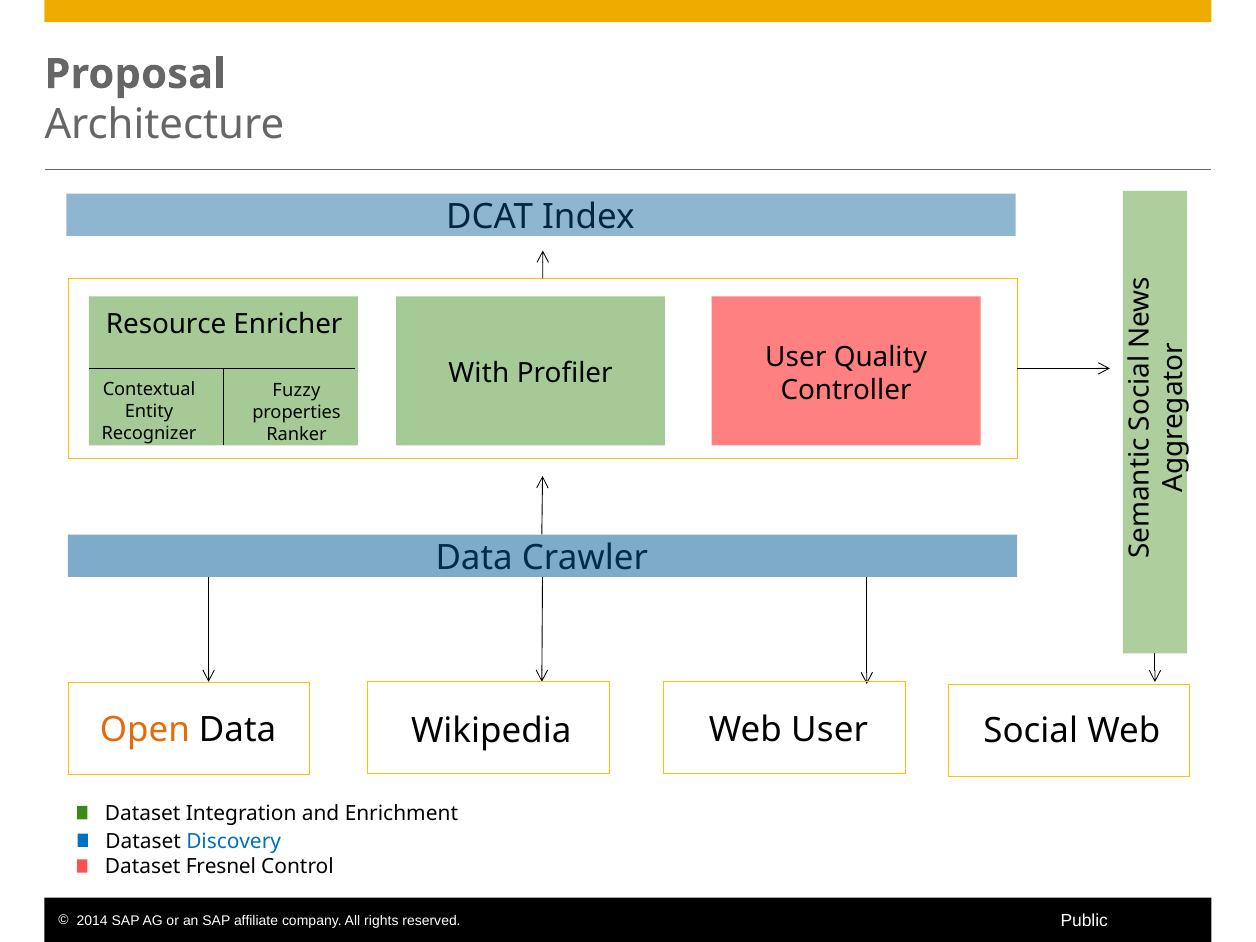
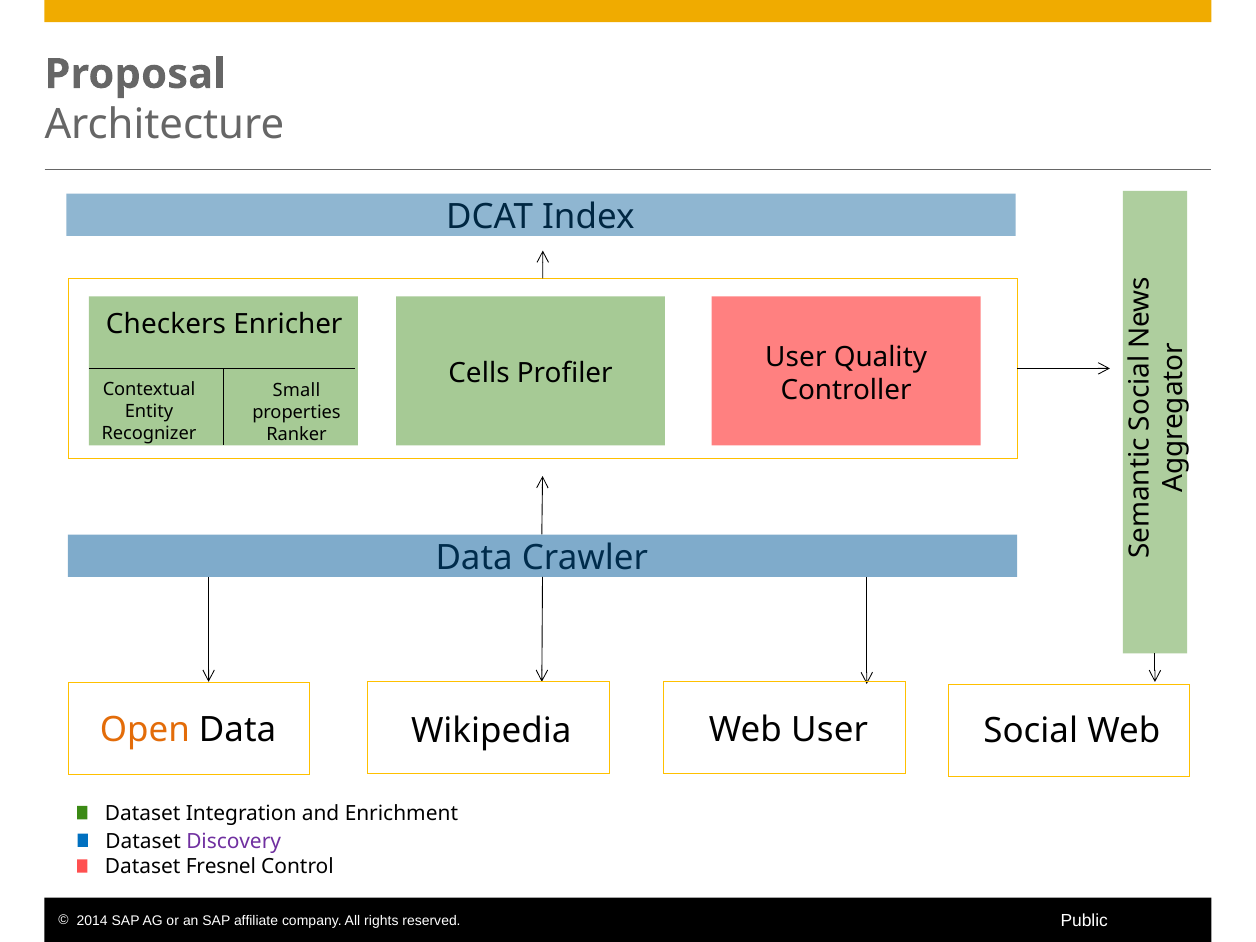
Resource: Resource -> Checkers
With: With -> Cells
Fuzzy: Fuzzy -> Small
Discovery colour: blue -> purple
